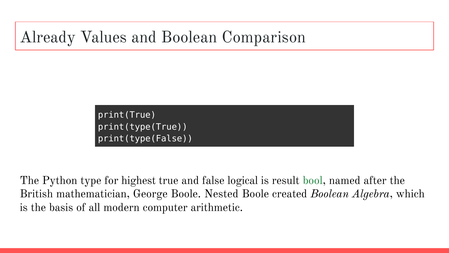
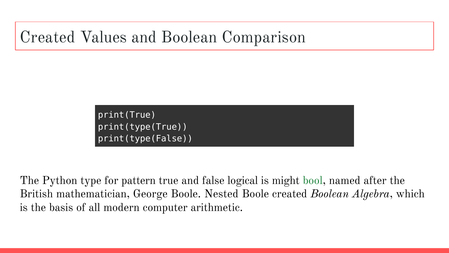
Already at (48, 37): Already -> Created
highest: highest -> pattern
result: result -> might
